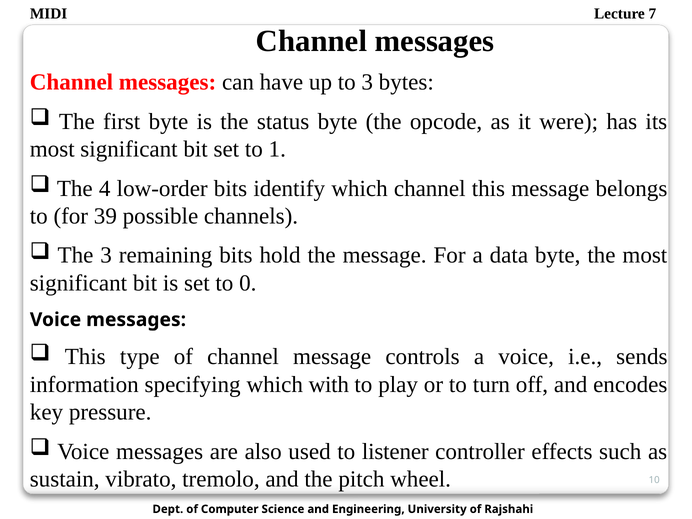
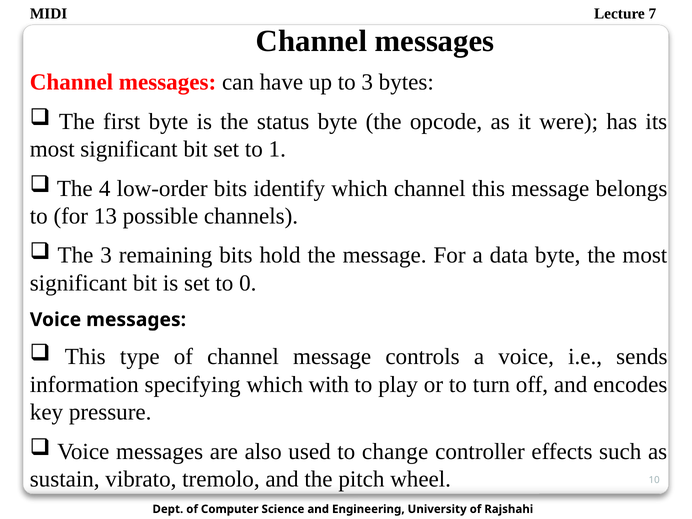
39: 39 -> 13
listener: listener -> change
